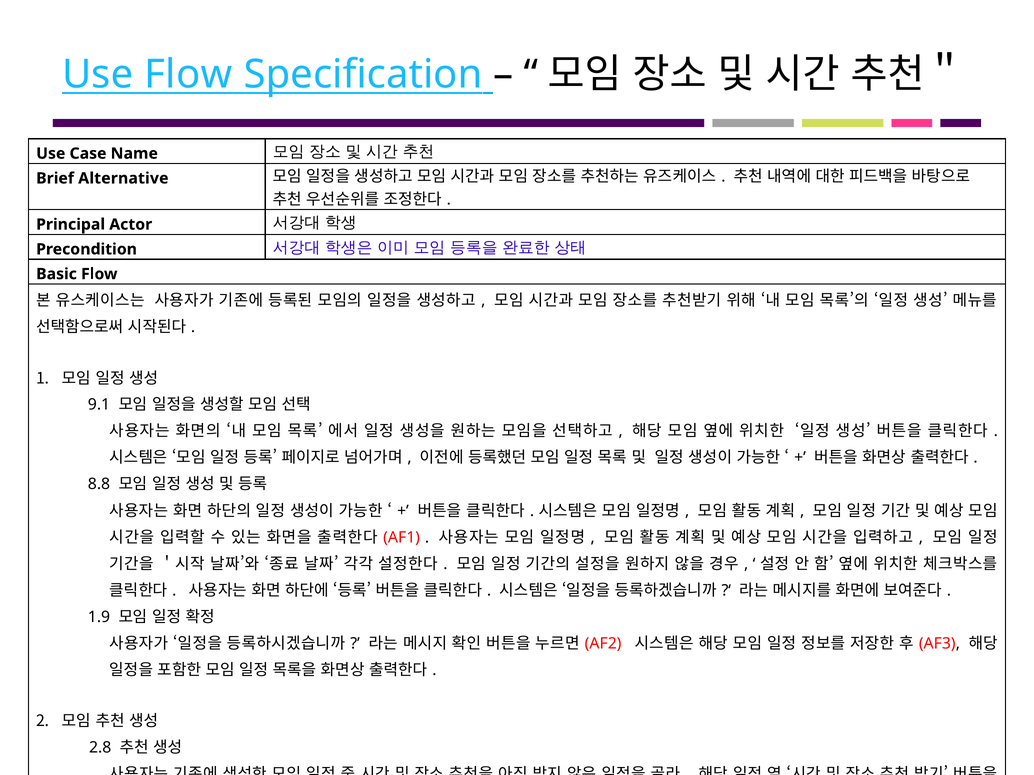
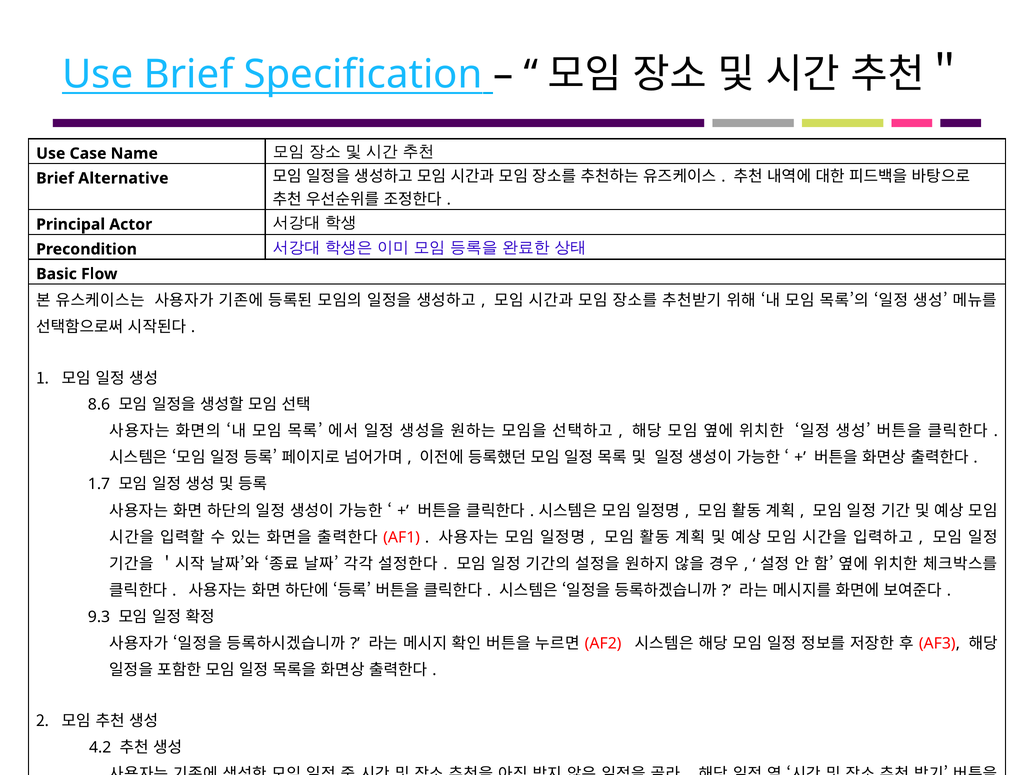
Use Flow: Flow -> Brief
9.1: 9.1 -> 8.6
8.8: 8.8 -> 1.7
1.9: 1.9 -> 9.3
2.8: 2.8 -> 4.2
